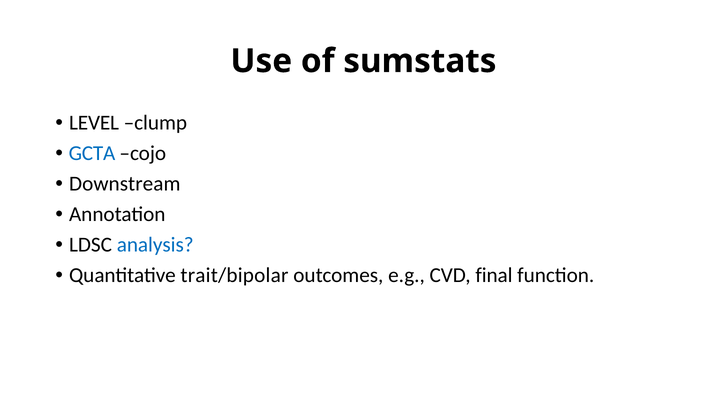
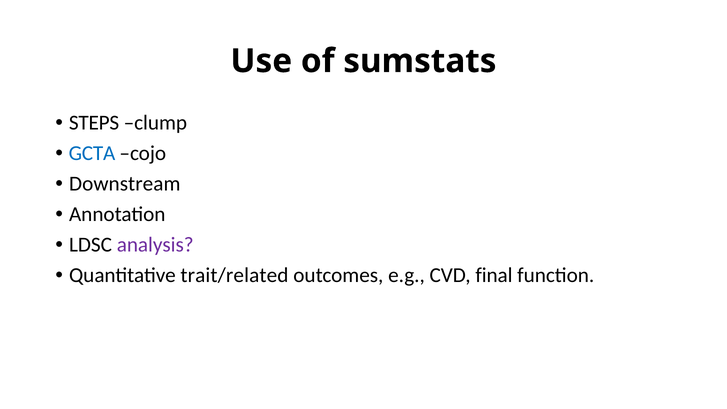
LEVEL: LEVEL -> STEPS
analysis colour: blue -> purple
trait/bipolar: trait/bipolar -> trait/related
